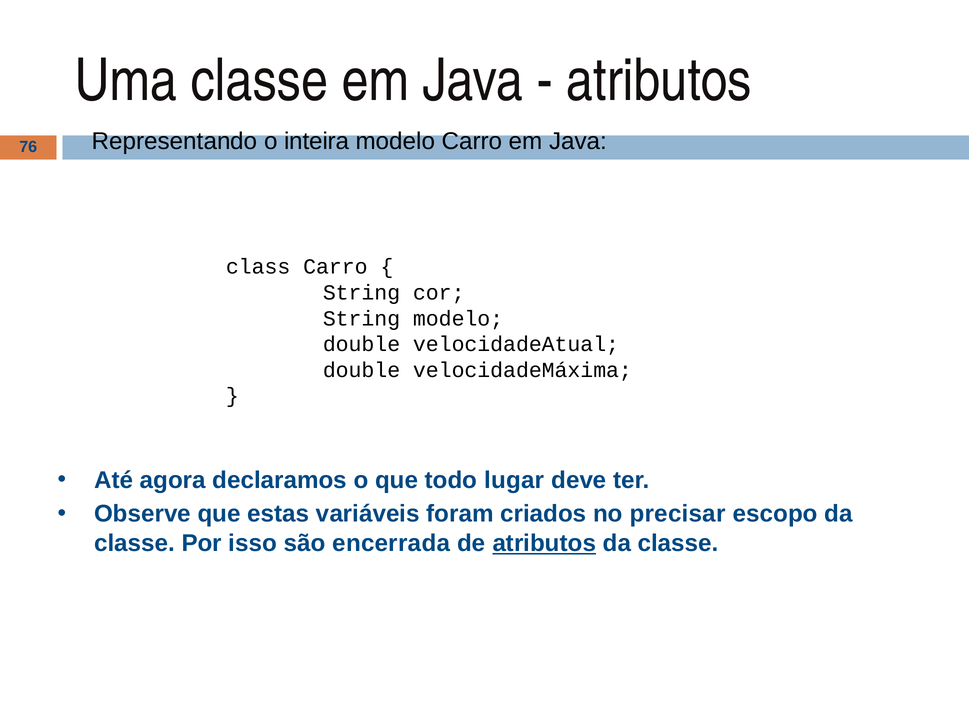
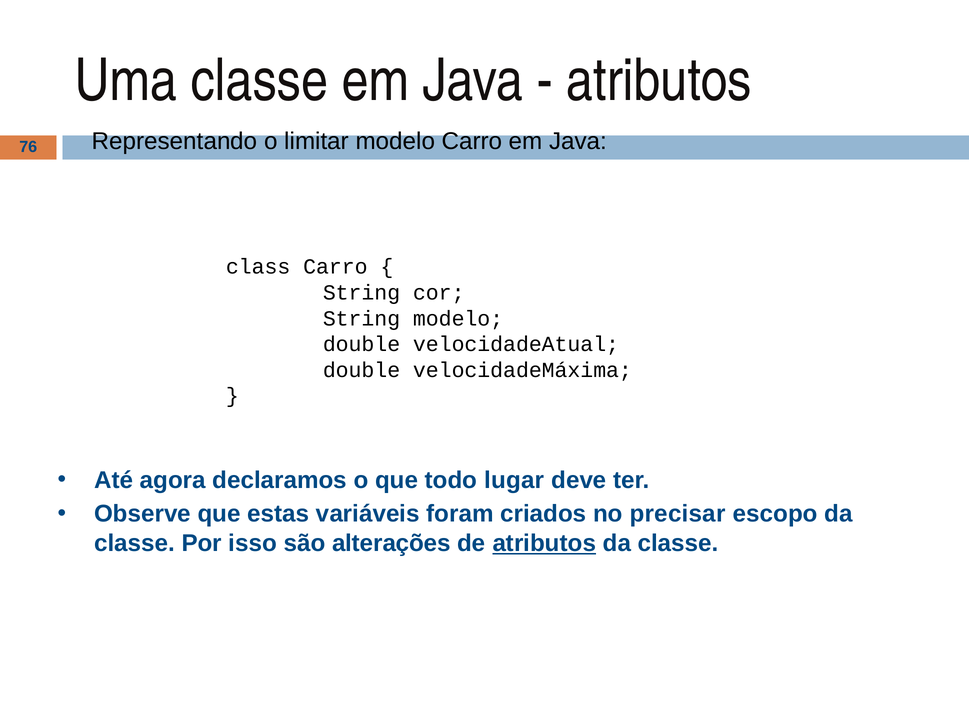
inteira: inteira -> limitar
encerrada: encerrada -> alterações
